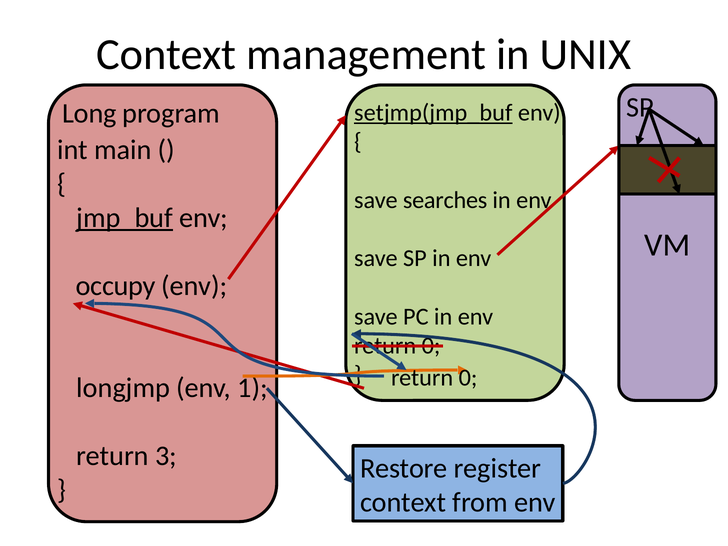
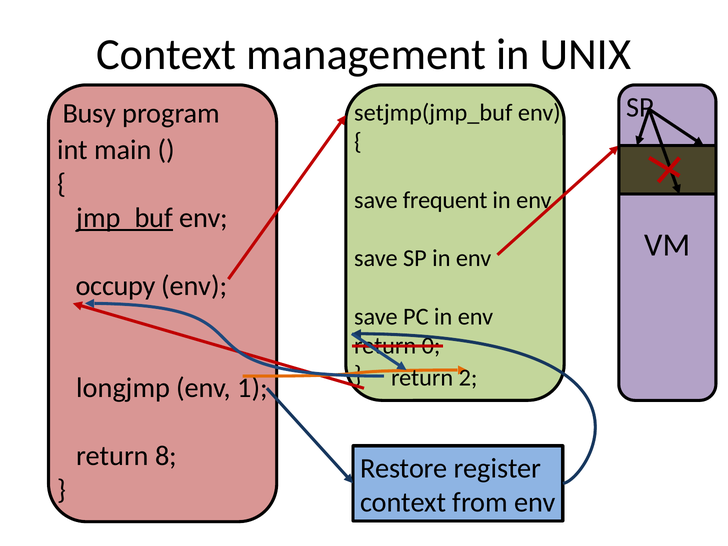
Long: Long -> Busy
setjmp(jmp_buf underline: present -> none
searches: searches -> frequent
0 at (468, 378): 0 -> 2
3: 3 -> 8
